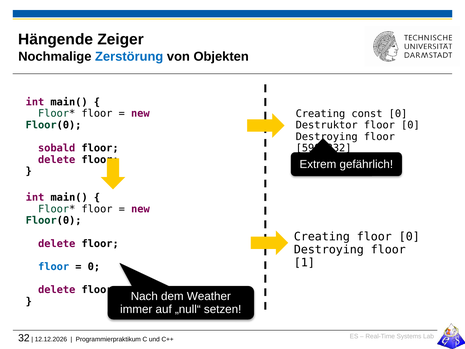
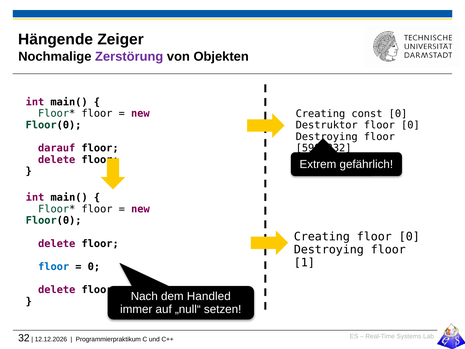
Zerstörung colour: blue -> purple
sobald: sobald -> darauf
Weather: Weather -> Handled
